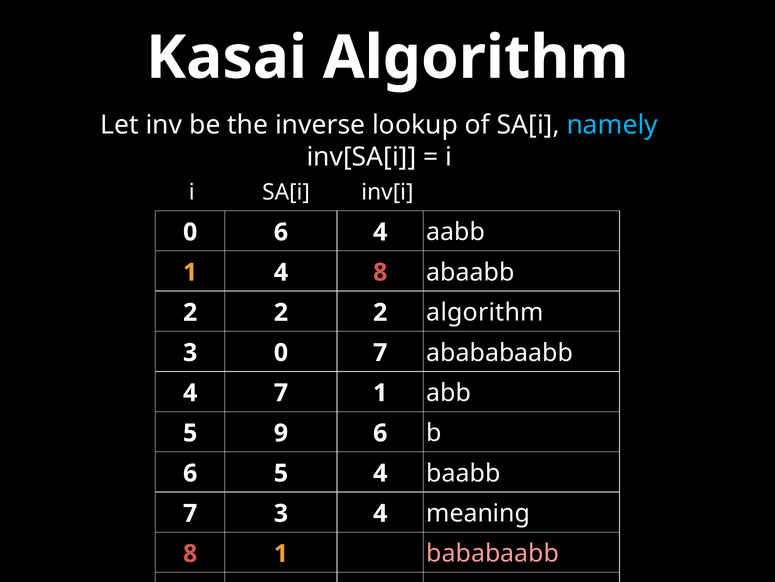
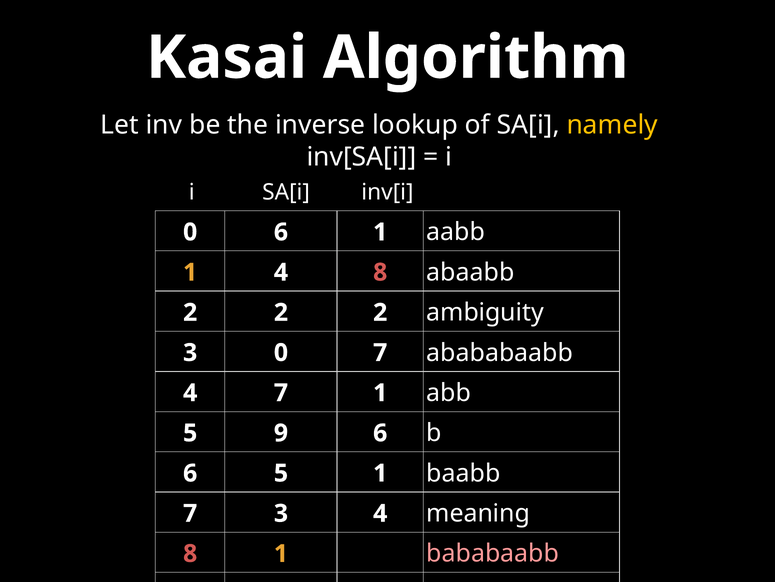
namely colour: light blue -> yellow
6 4: 4 -> 1
2 algorithm: algorithm -> ambiguity
5 4: 4 -> 1
